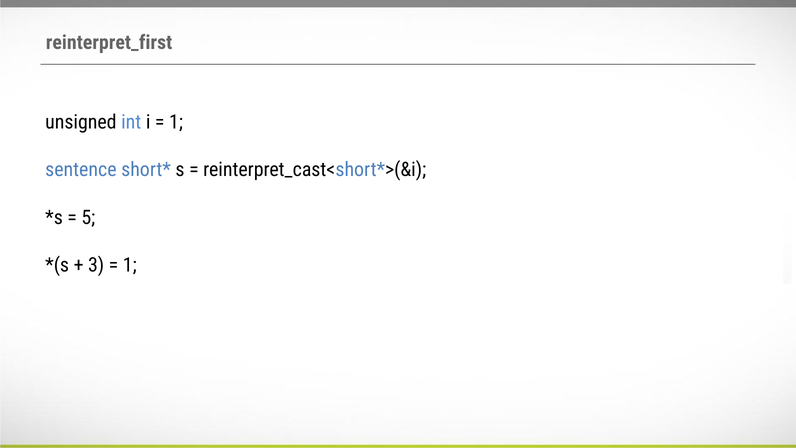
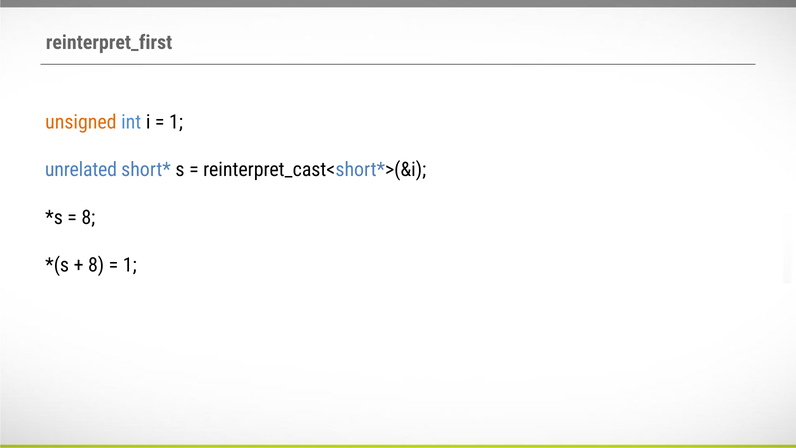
unsigned colour: black -> orange
sentence: sentence -> unrelated
5 at (88, 217): 5 -> 8
3 at (96, 265): 3 -> 8
